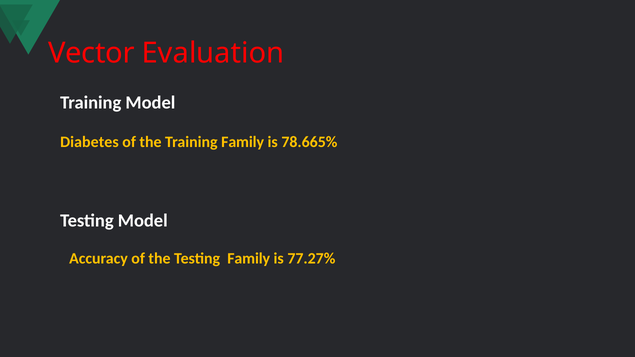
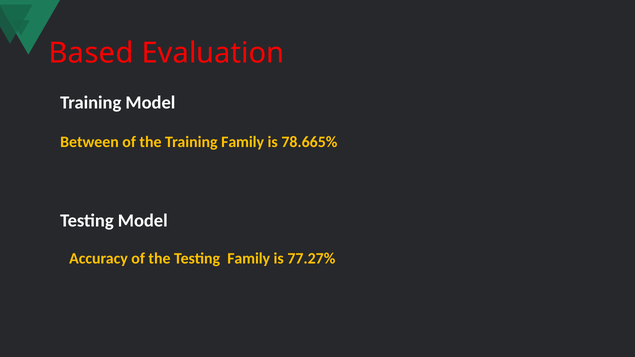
Vector: Vector -> Based
Diabetes: Diabetes -> Between
